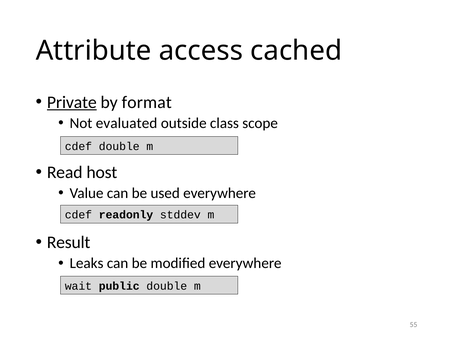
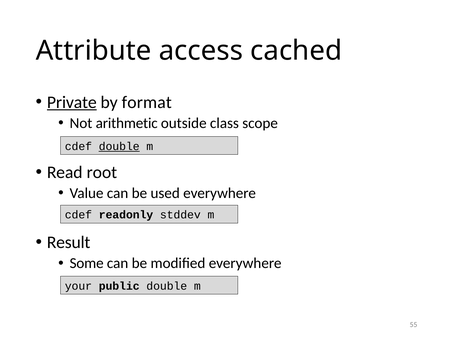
evaluated: evaluated -> arithmetic
double at (119, 146) underline: none -> present
host: host -> root
Leaks: Leaks -> Some
wait: wait -> your
